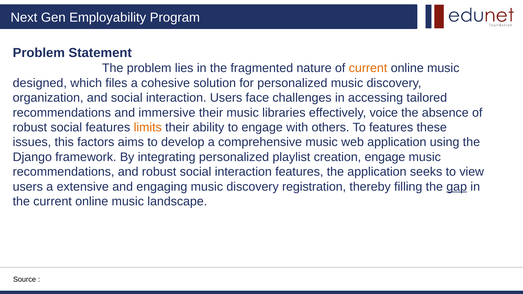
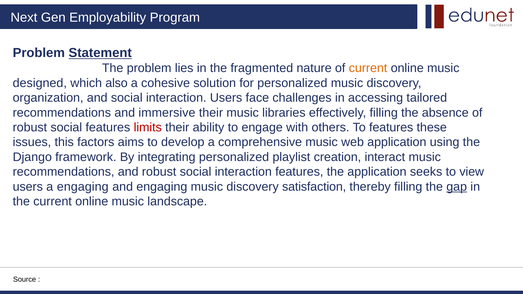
Statement underline: none -> present
files: files -> also
effectively voice: voice -> filling
limits colour: orange -> red
creation engage: engage -> interact
a extensive: extensive -> engaging
registration: registration -> satisfaction
